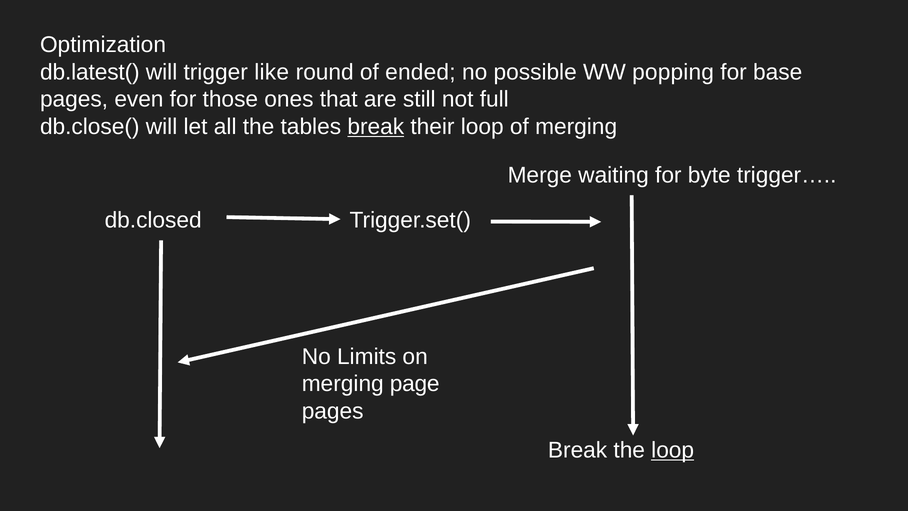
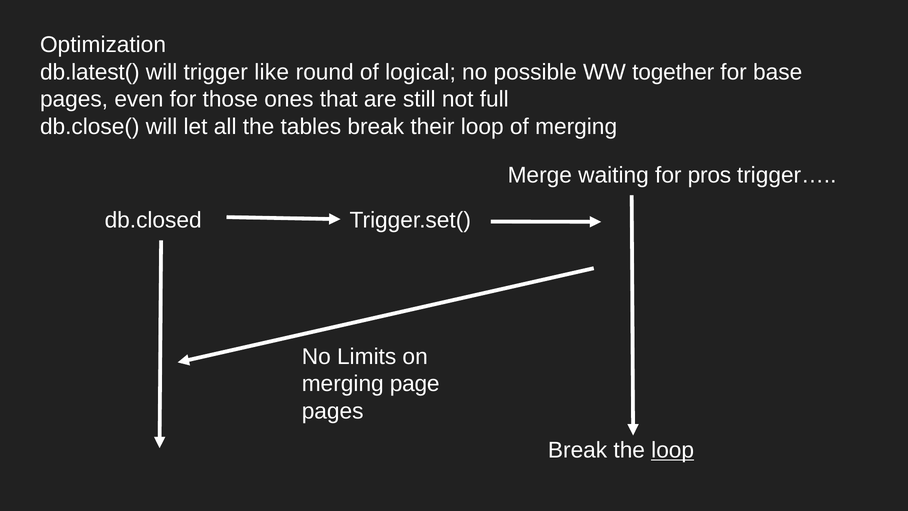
ended: ended -> logical
popping: popping -> together
break at (376, 127) underline: present -> none
byte: byte -> pros
